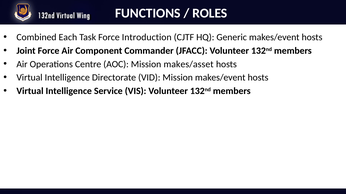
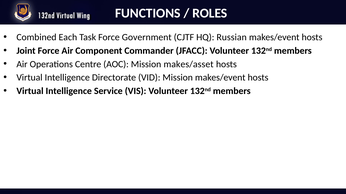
Introduction: Introduction -> Government
Generic: Generic -> Russian
